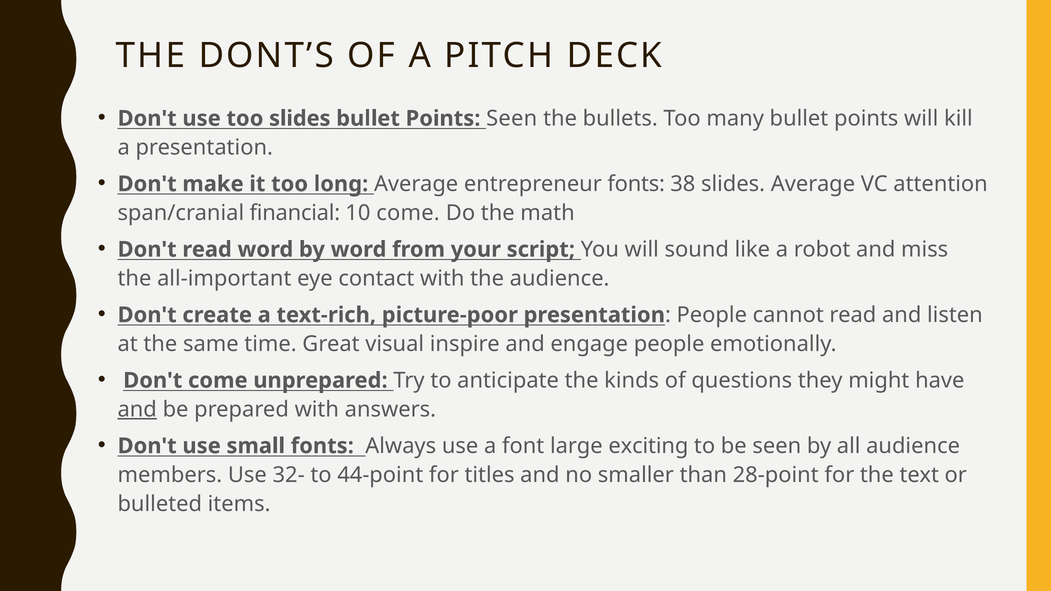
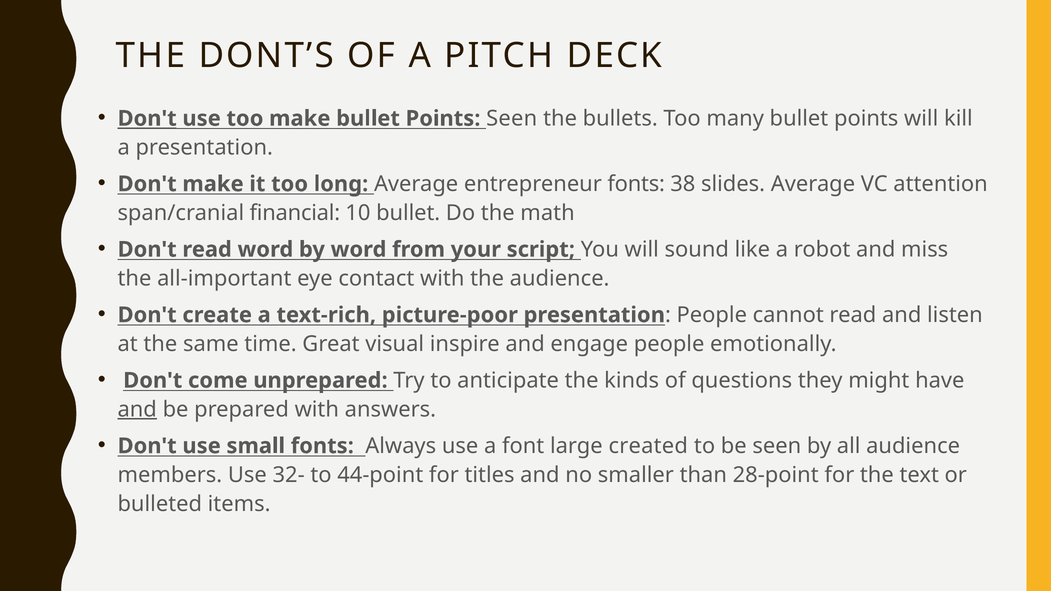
Don't at (147, 119) underline: none -> present
too slides: slides -> make
10 come: come -> bullet
exciting: exciting -> created
